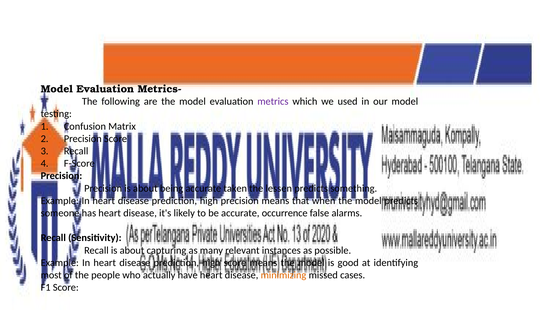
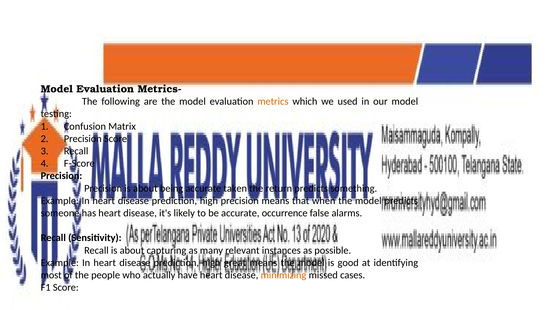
metrics colour: purple -> orange
lessen: lessen -> return
high score: score -> great
